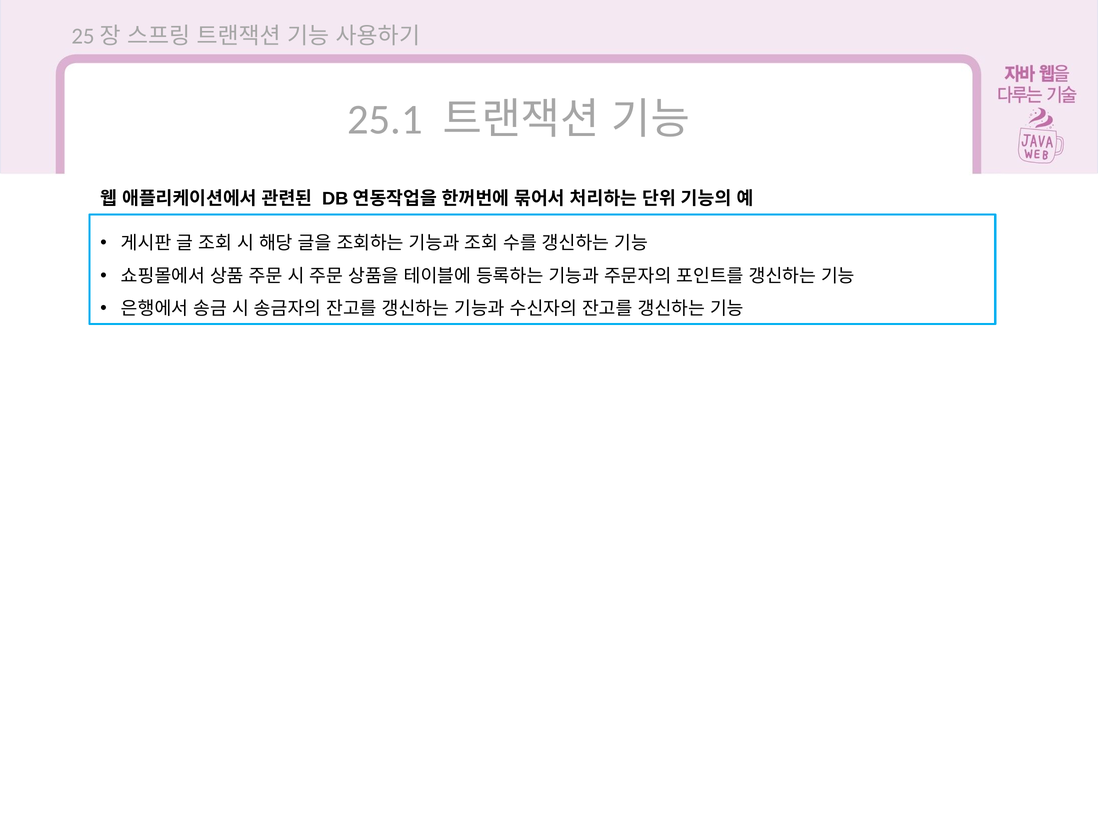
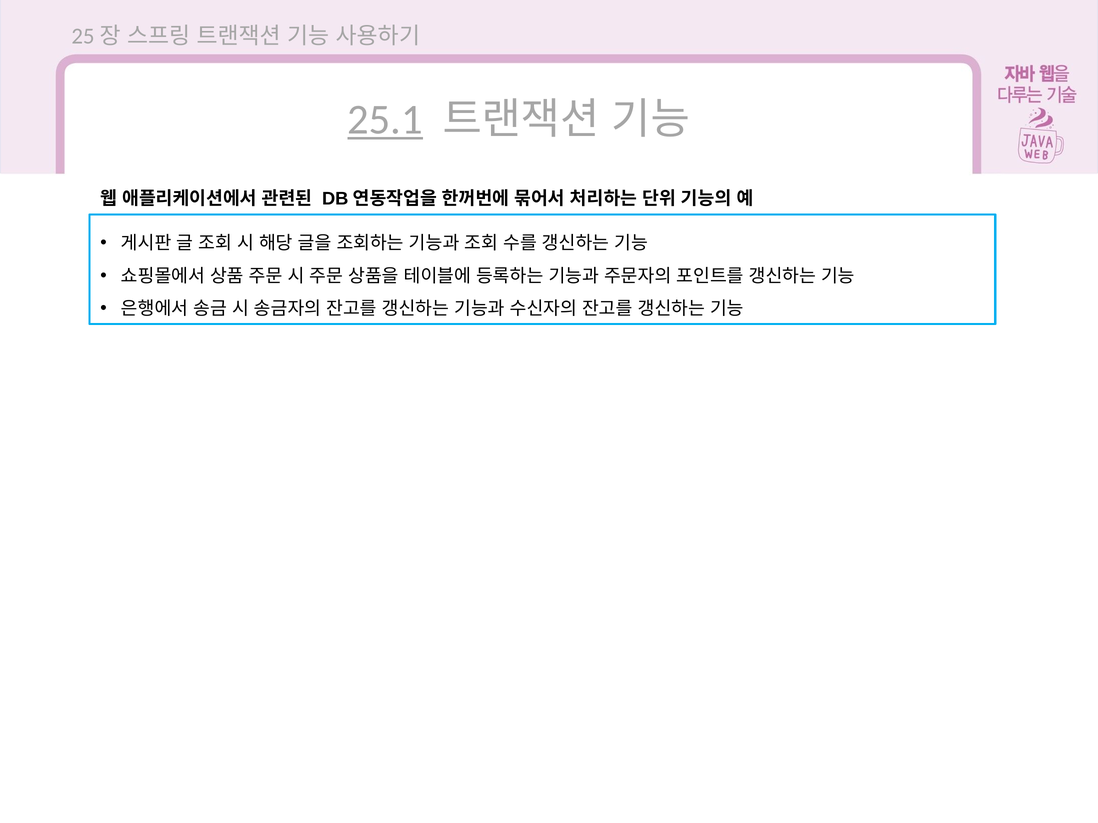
25.1 underline: none -> present
